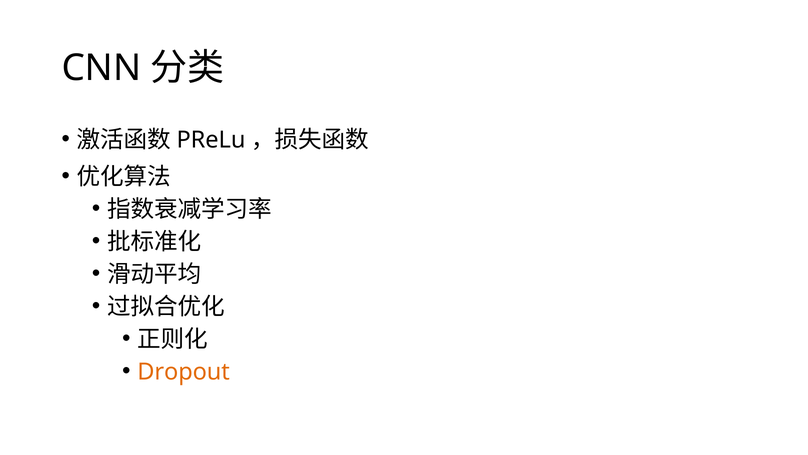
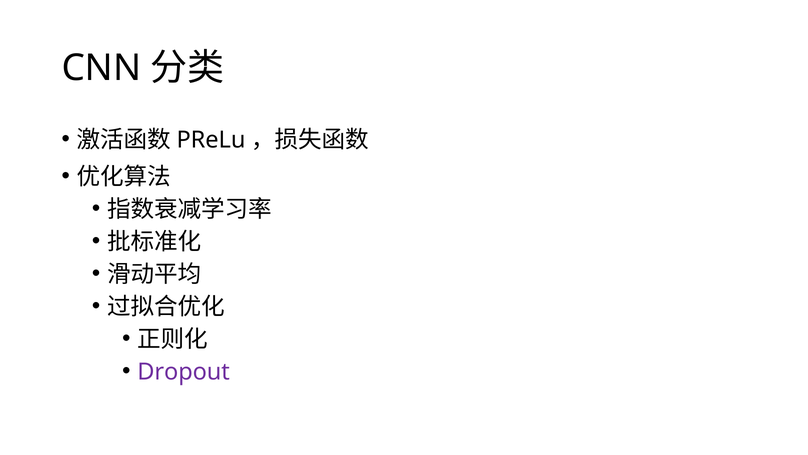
Dropout colour: orange -> purple
